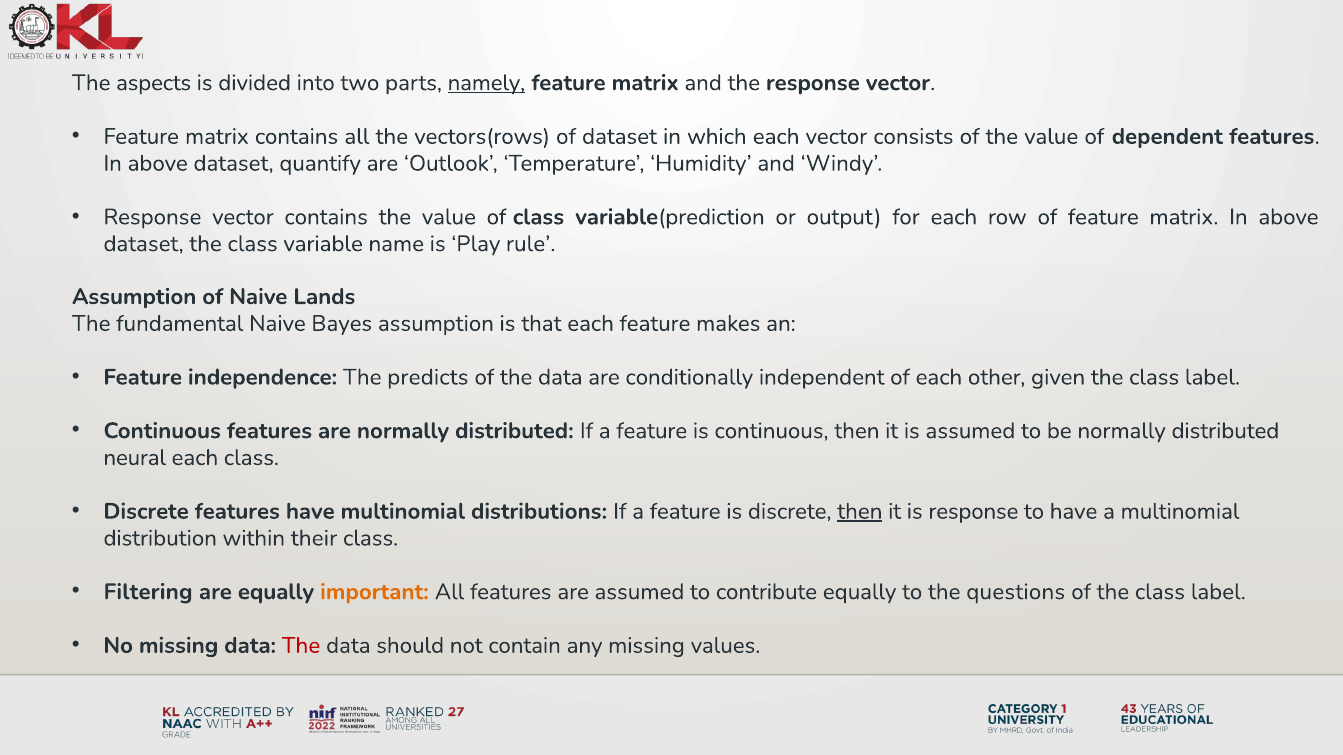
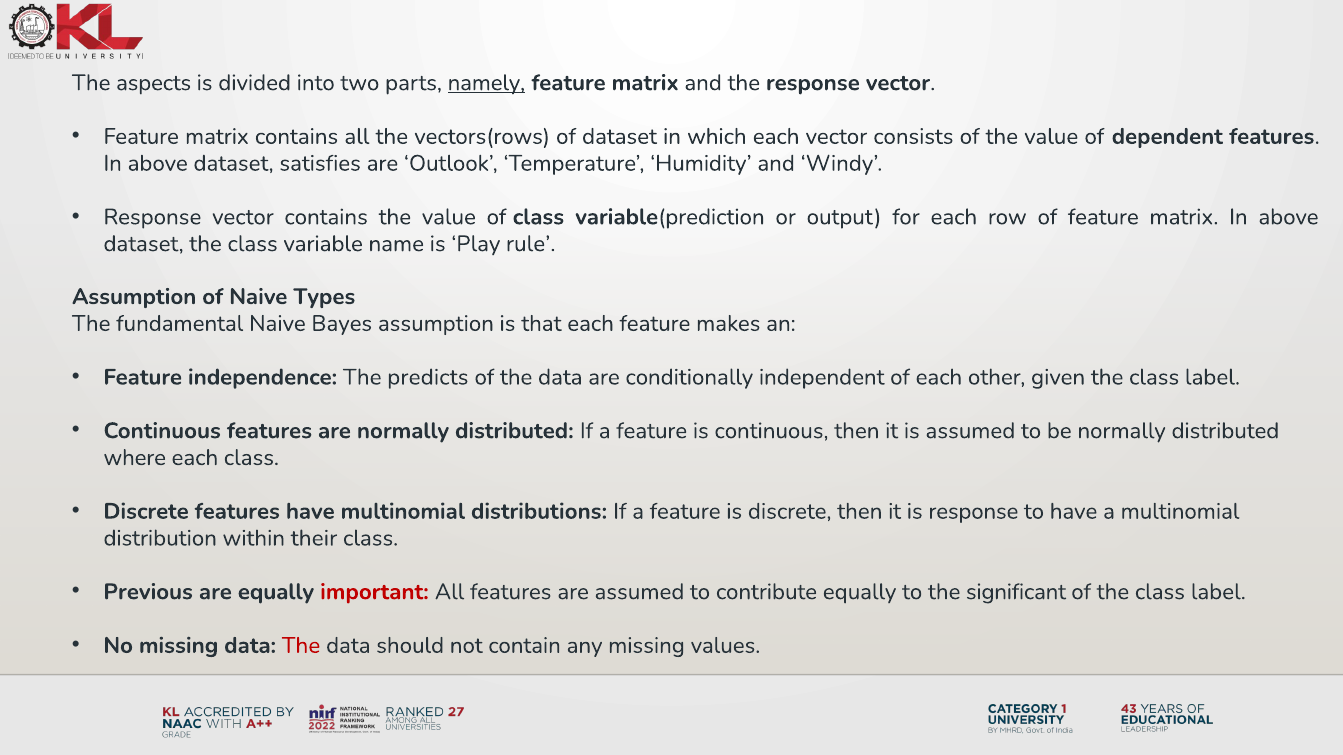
quantify: quantify -> satisfies
Lands: Lands -> Types
neural: neural -> where
then at (860, 512) underline: present -> none
Filtering: Filtering -> Previous
important colour: orange -> red
questions: questions -> significant
